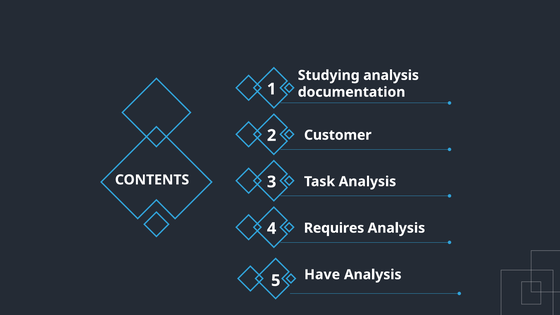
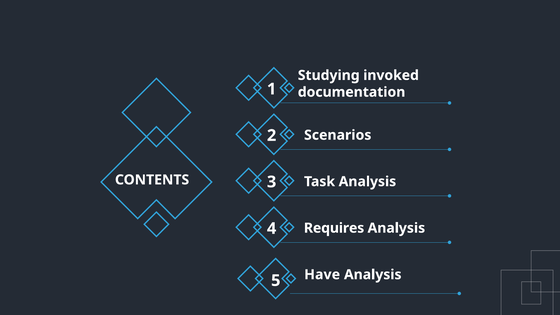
Studying analysis: analysis -> invoked
Customer: Customer -> Scenarios
